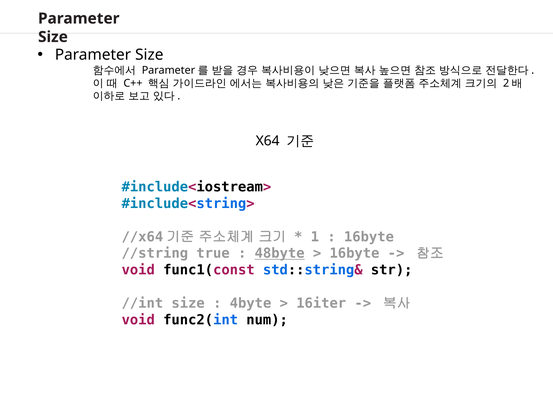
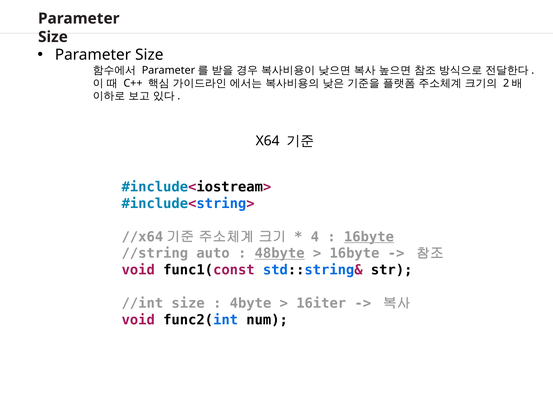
1: 1 -> 4
16byte at (369, 237) underline: none -> present
true: true -> auto
